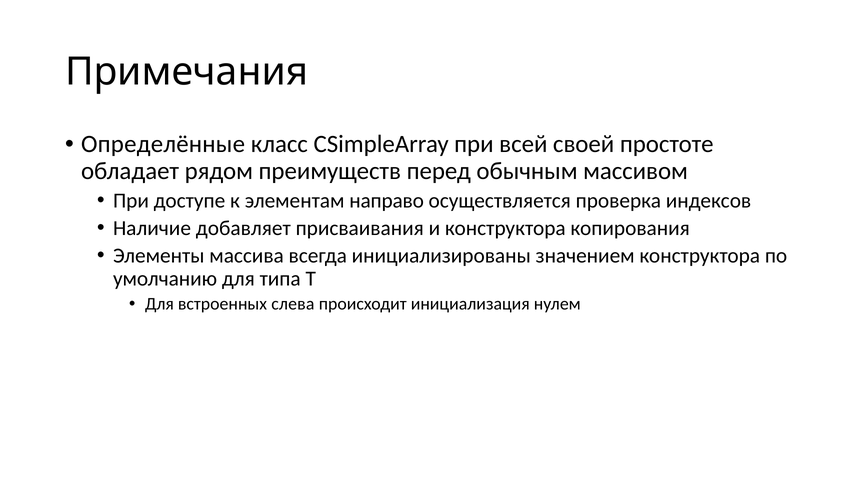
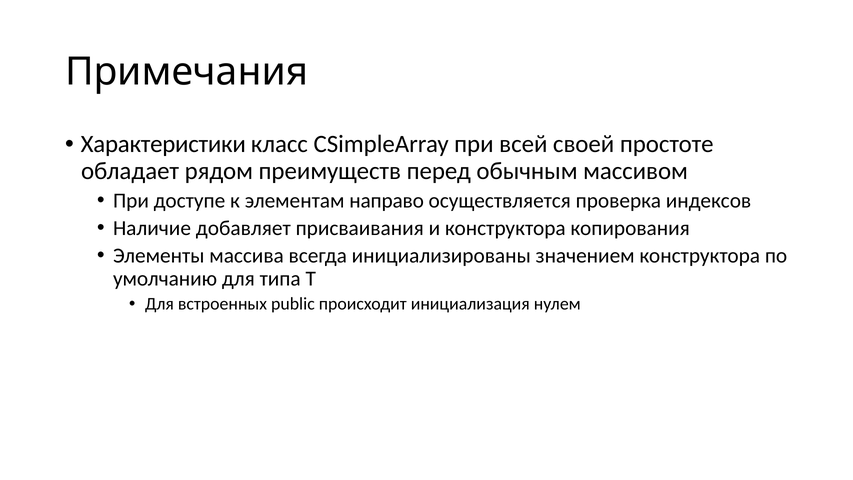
Определённые: Определённые -> Характеристики
слева: слева -> public
